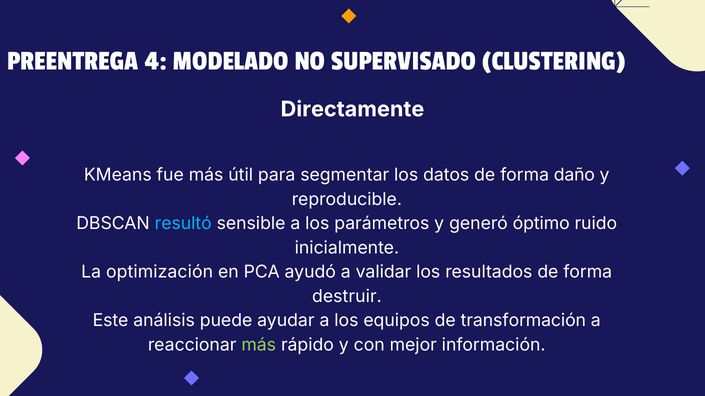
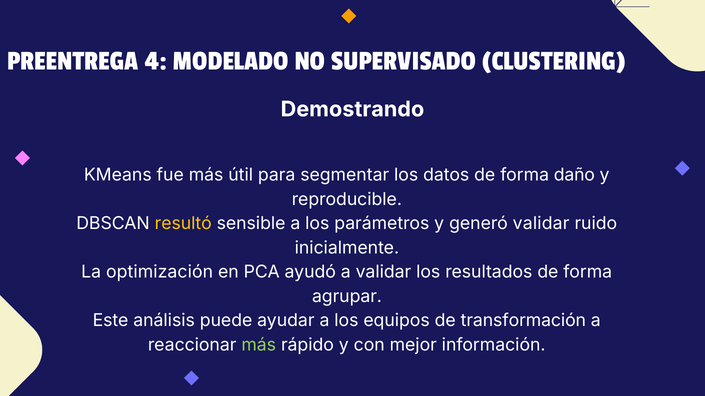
Directamente: Directamente -> Demostrando
resultó colour: light blue -> yellow
generó óptimo: óptimo -> validar
destruir: destruir -> agrupar
